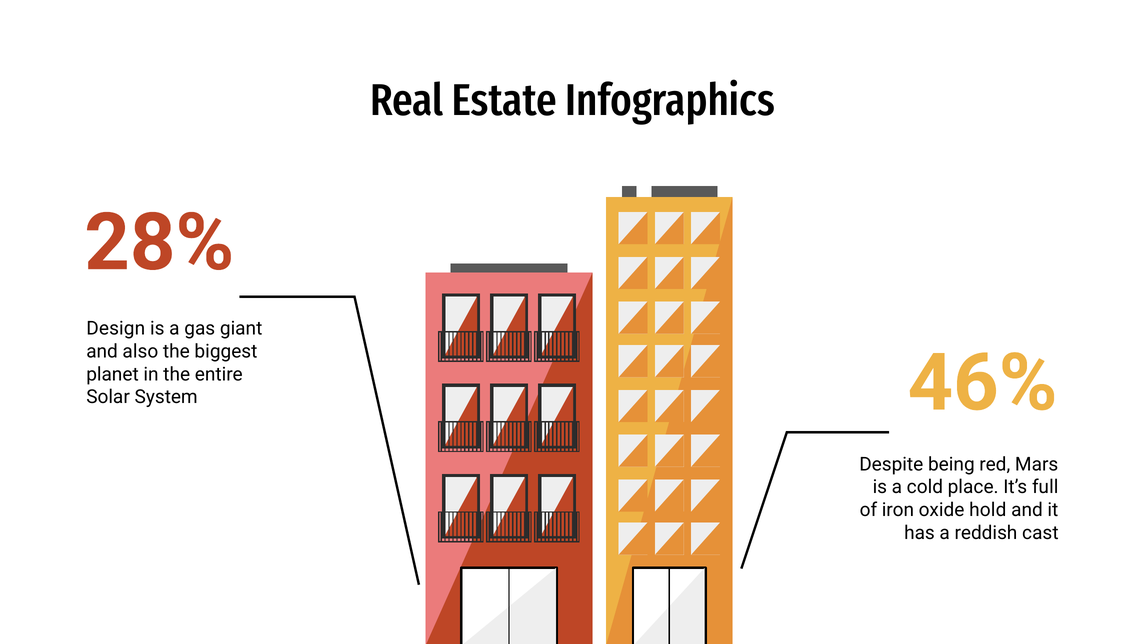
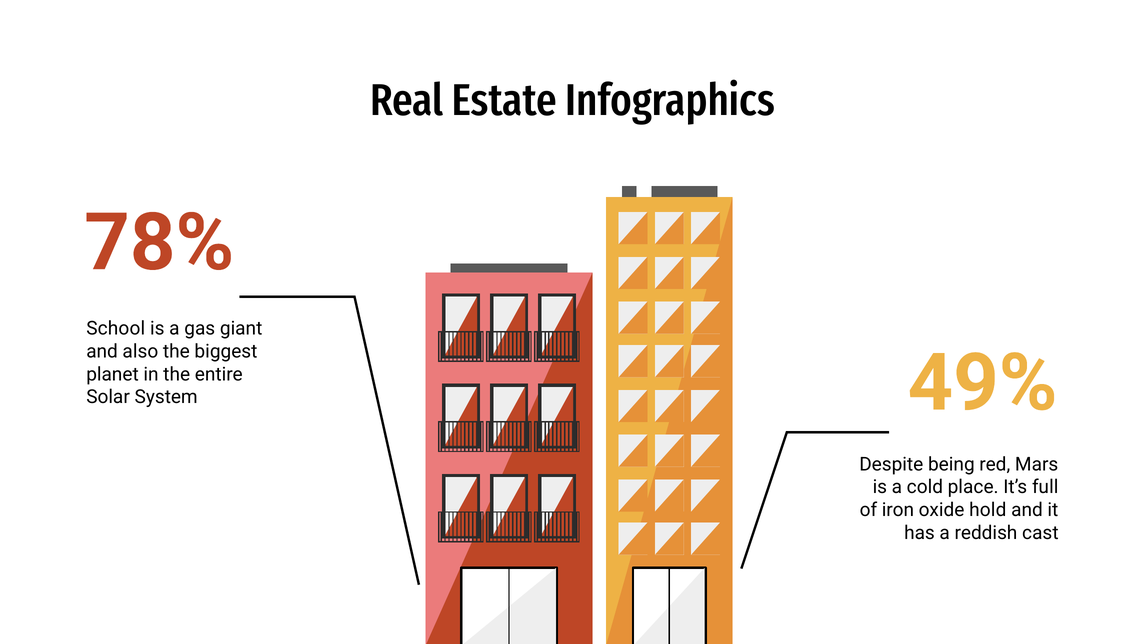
28%: 28% -> 78%
Design: Design -> School
46%: 46% -> 49%
